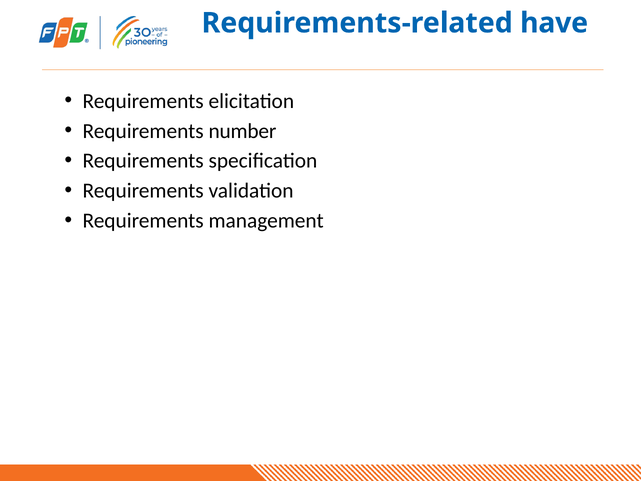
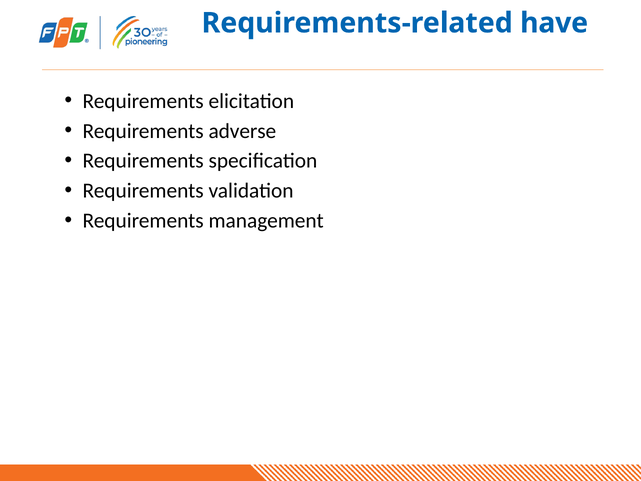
number: number -> adverse
